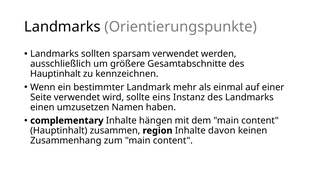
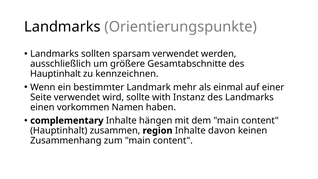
eins: eins -> with
umzusetzen: umzusetzen -> vorkommen
